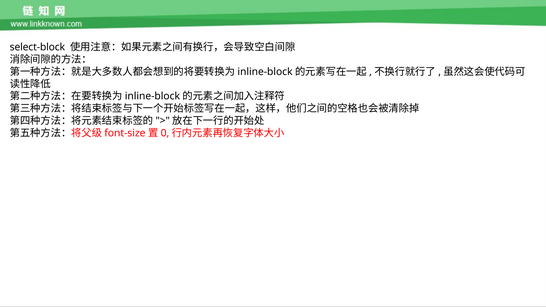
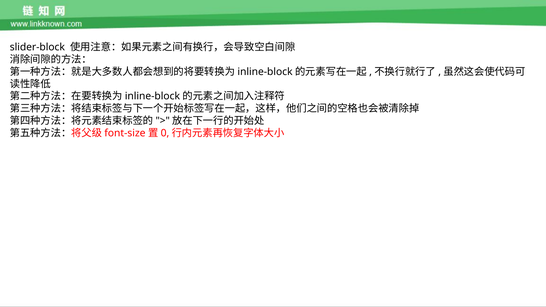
select-block: select-block -> slider-block
